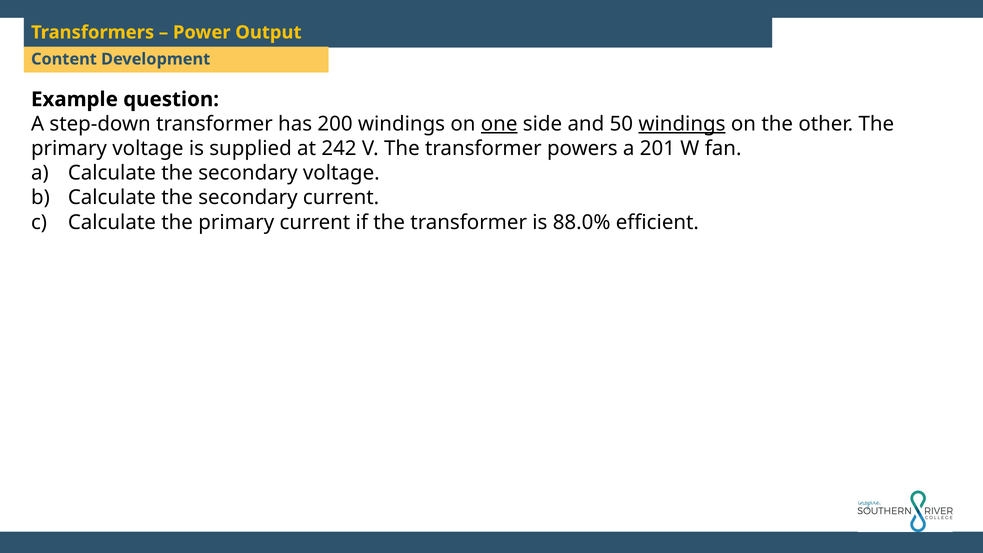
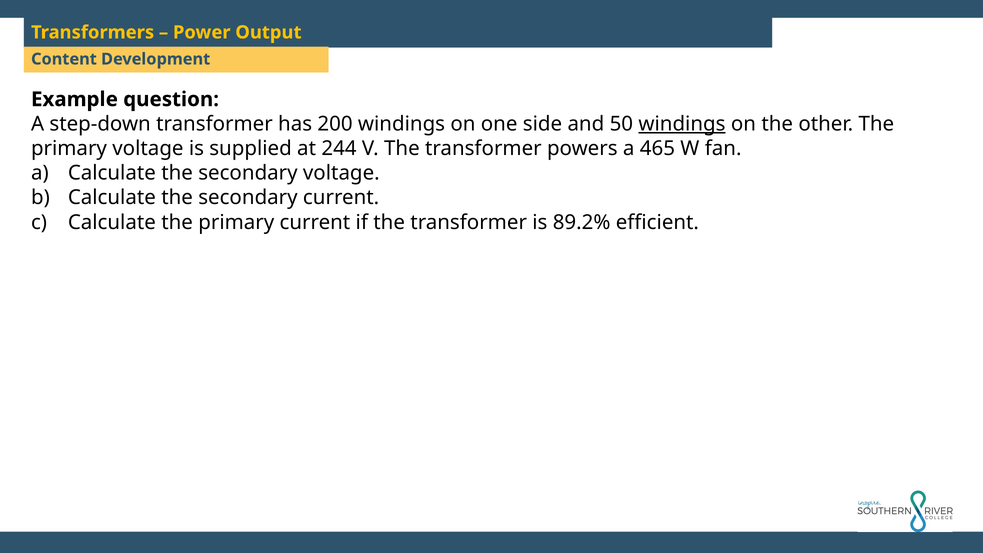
one underline: present -> none
242: 242 -> 244
201: 201 -> 465
88.0%: 88.0% -> 89.2%
